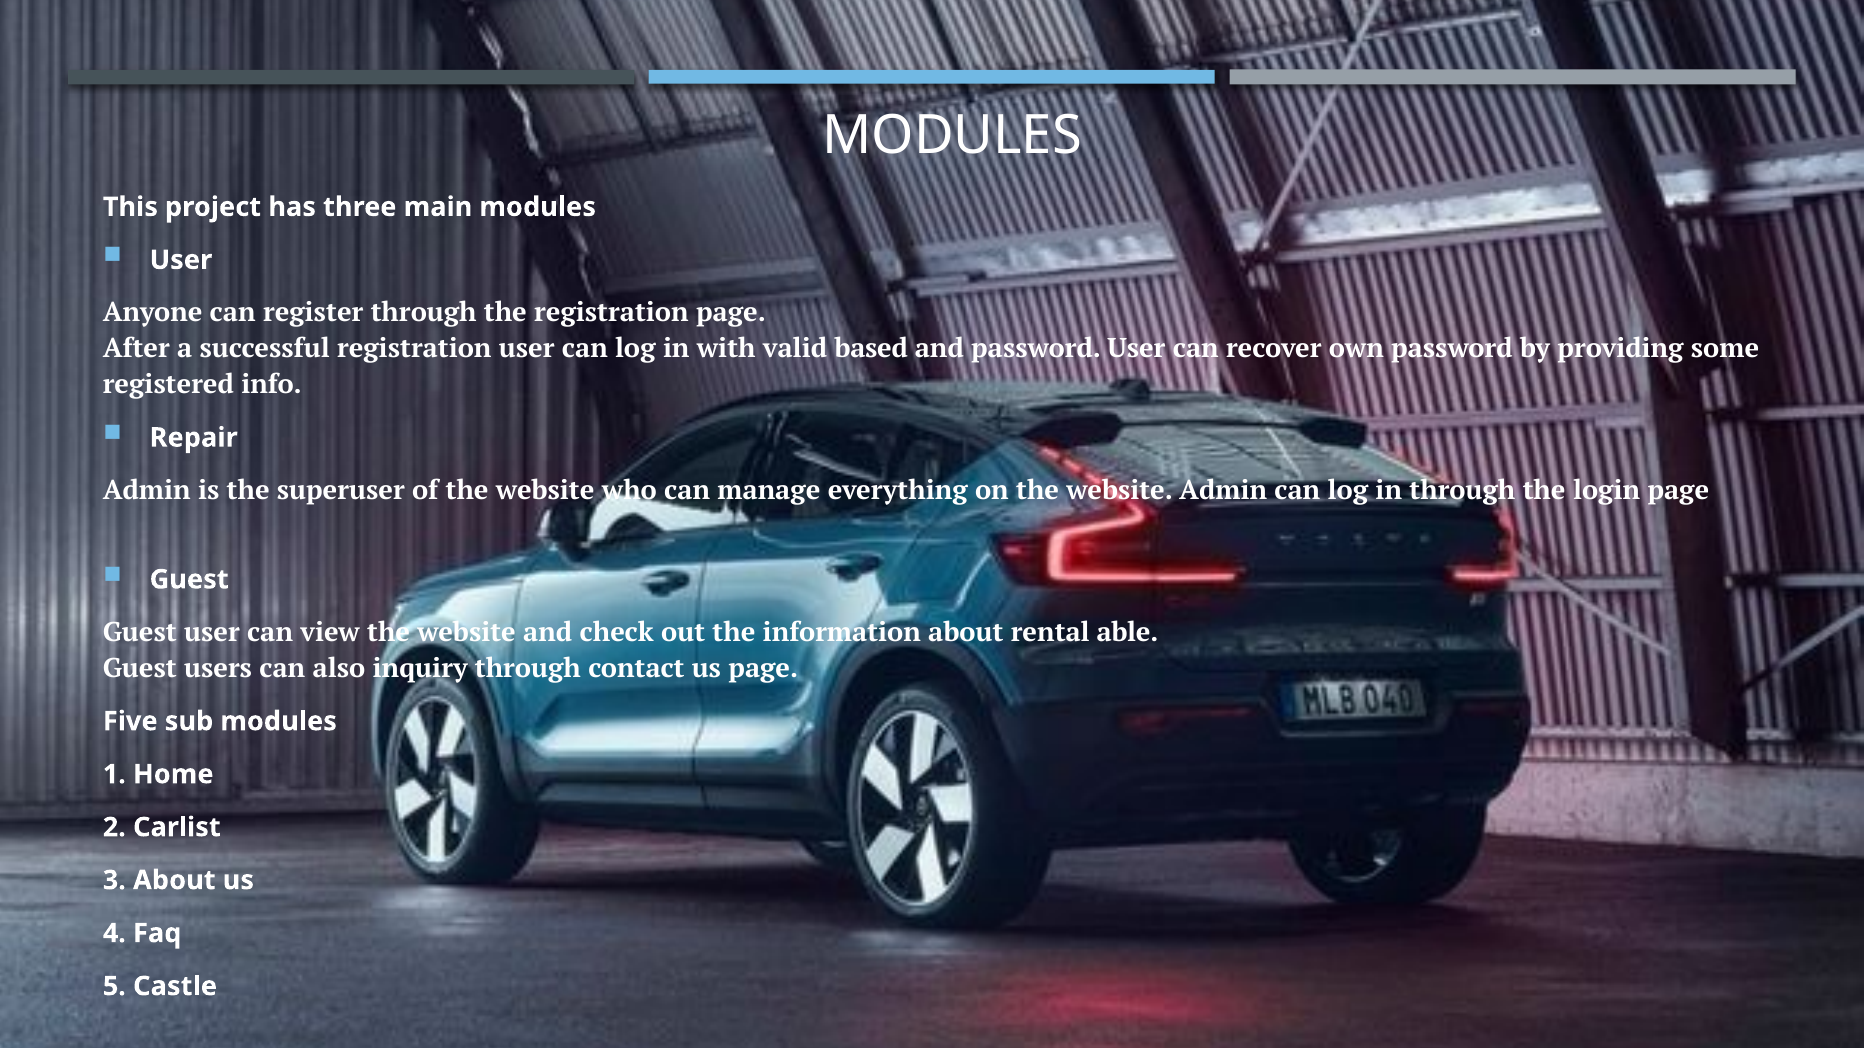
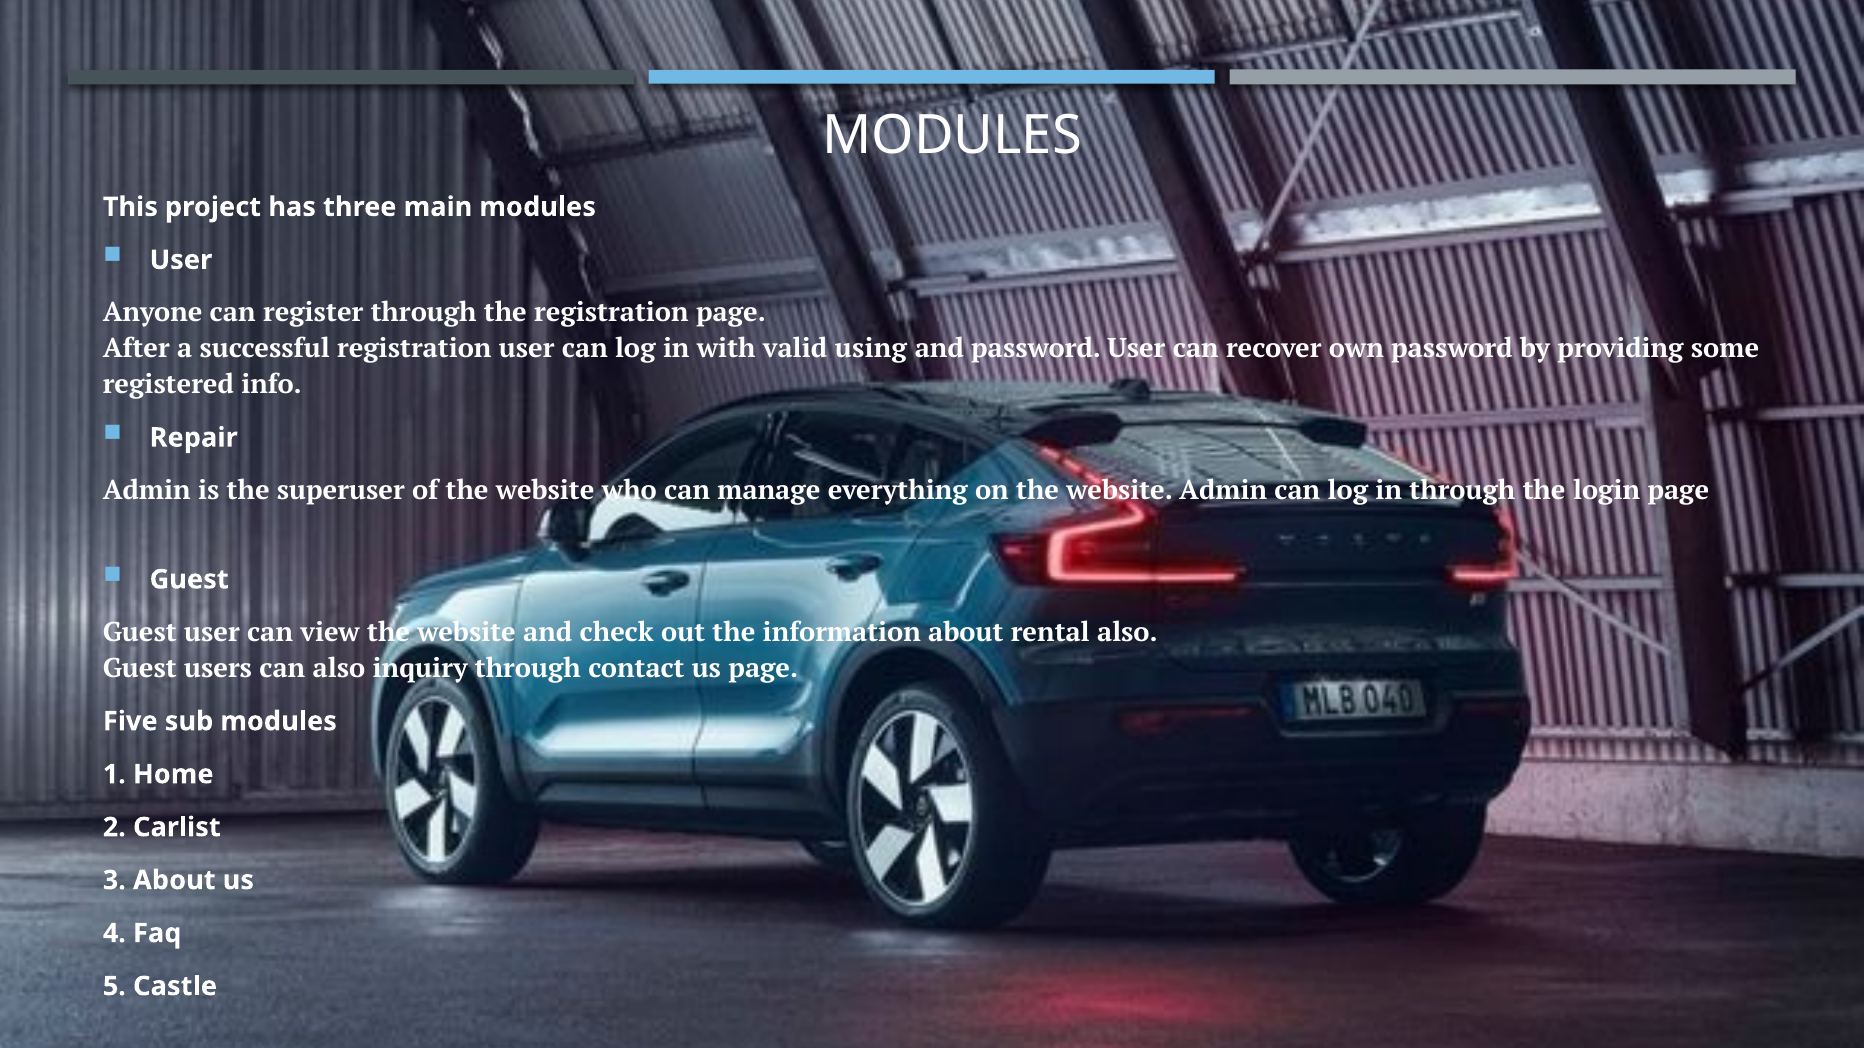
based: based -> using
rental able: able -> also
